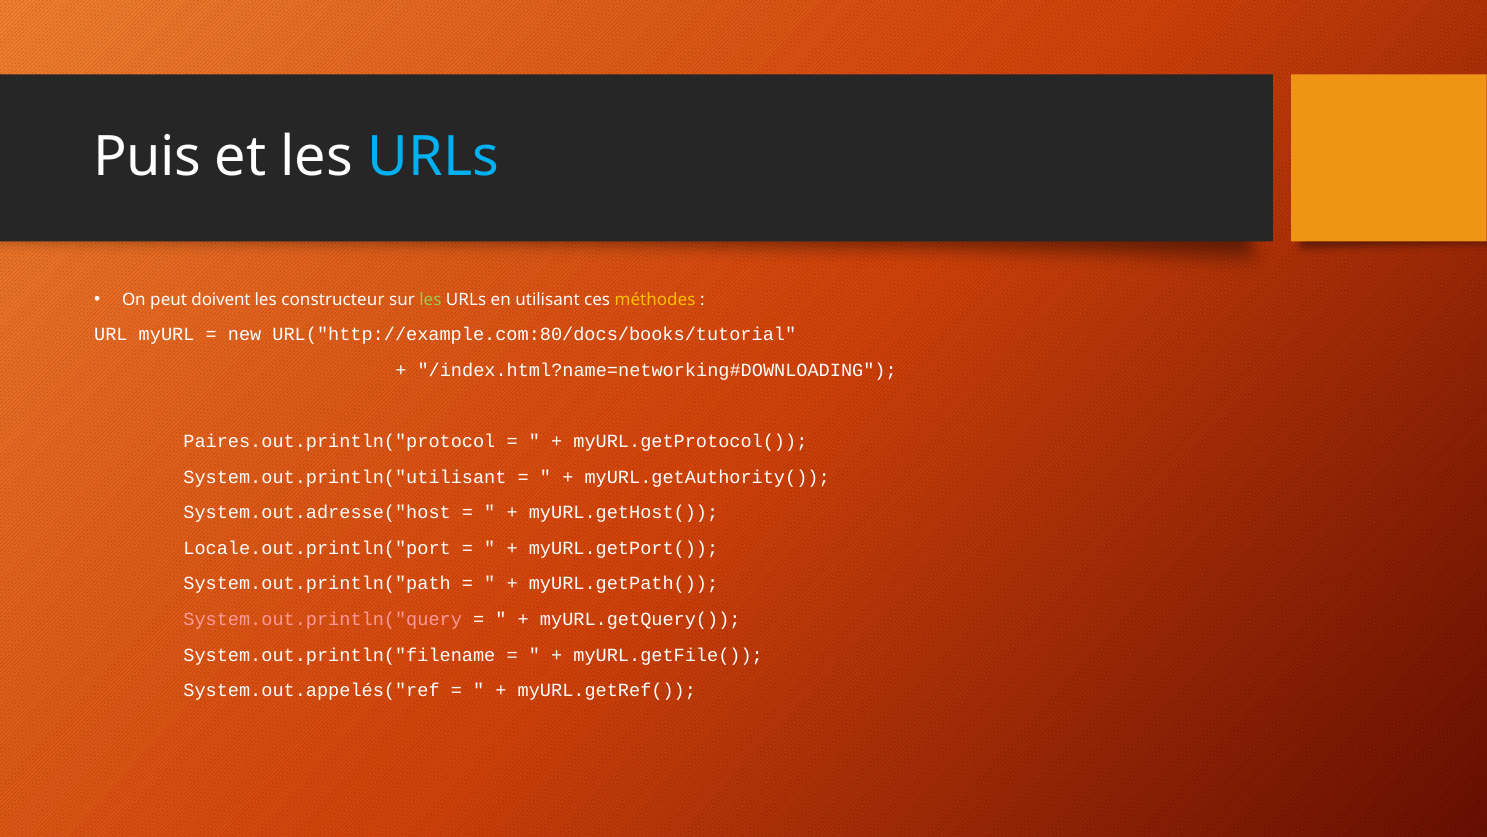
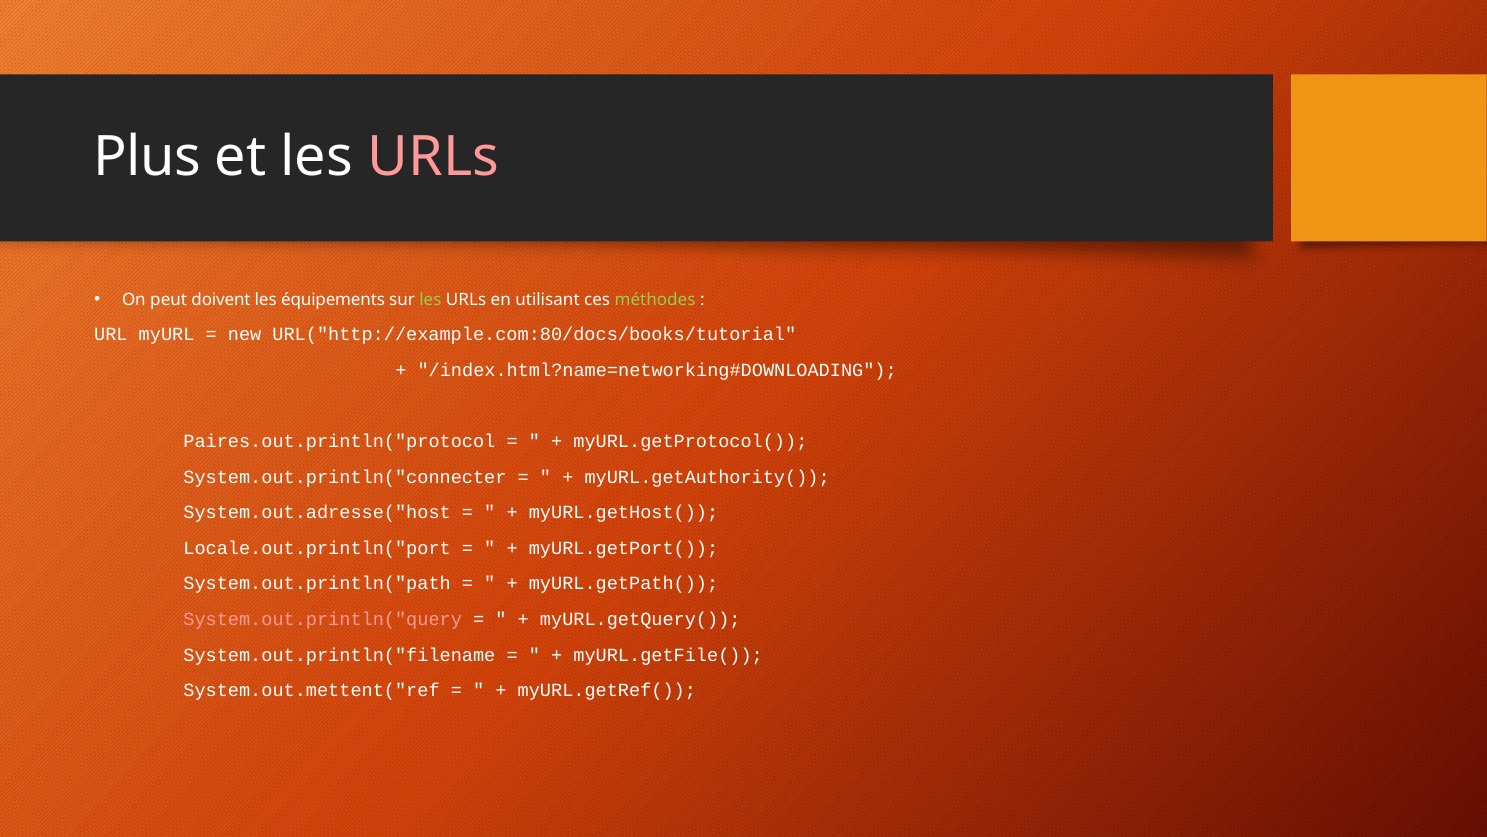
Puis: Puis -> Plus
URLs at (433, 157) colour: light blue -> pink
constructeur: constructeur -> équipements
méthodes colour: yellow -> light green
System.out.println("utilisant: System.out.println("utilisant -> System.out.println("connecter
System.out.appelés("ref: System.out.appelés("ref -> System.out.mettent("ref
